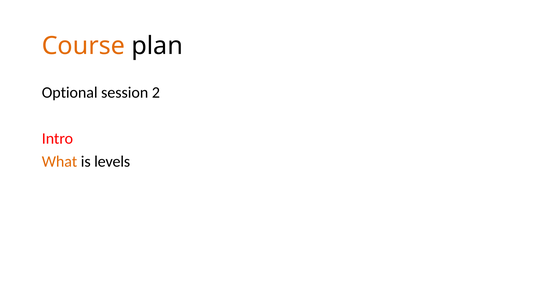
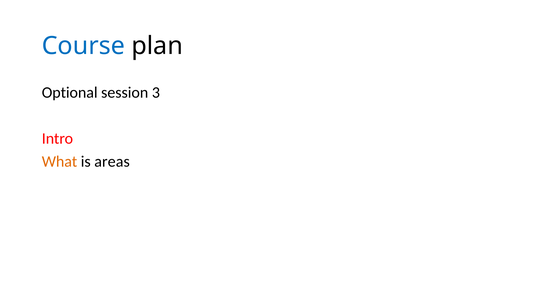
Course colour: orange -> blue
2: 2 -> 3
levels: levels -> areas
